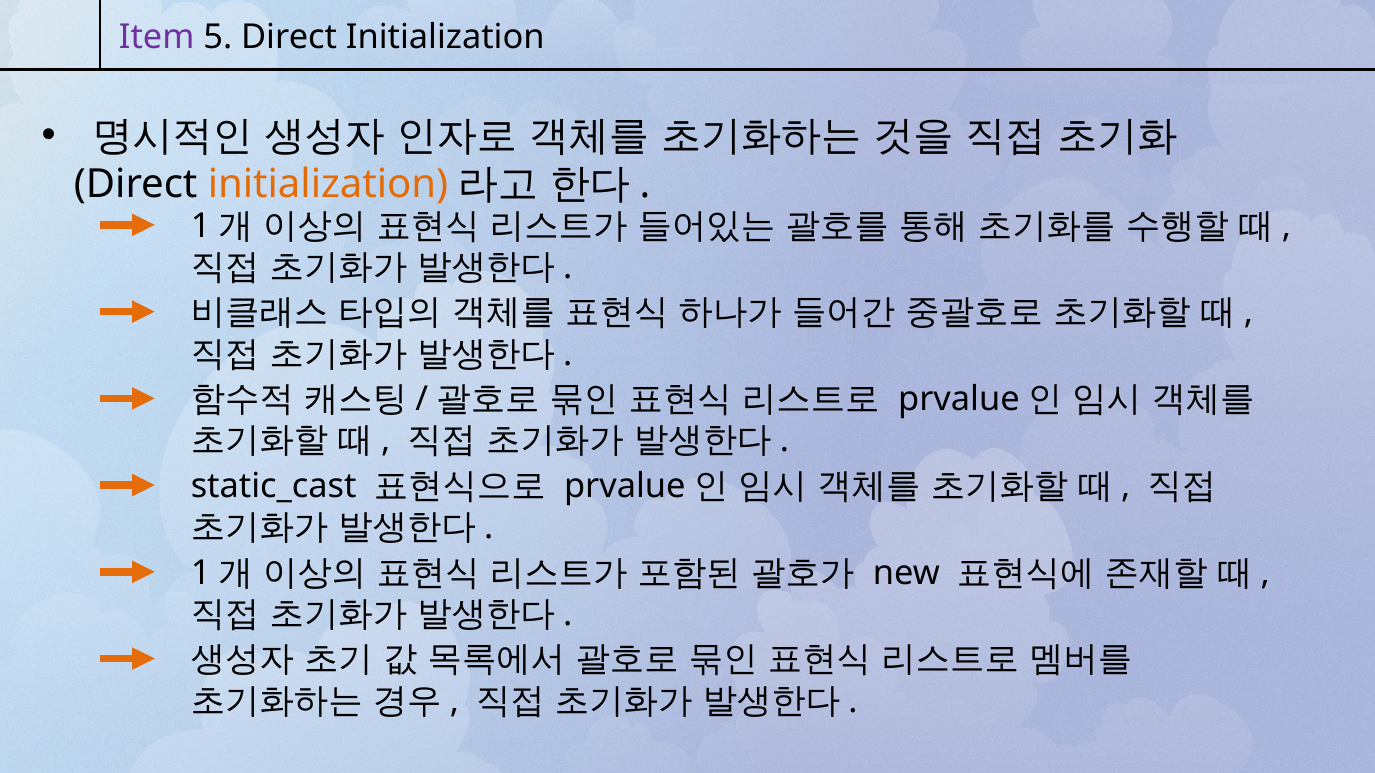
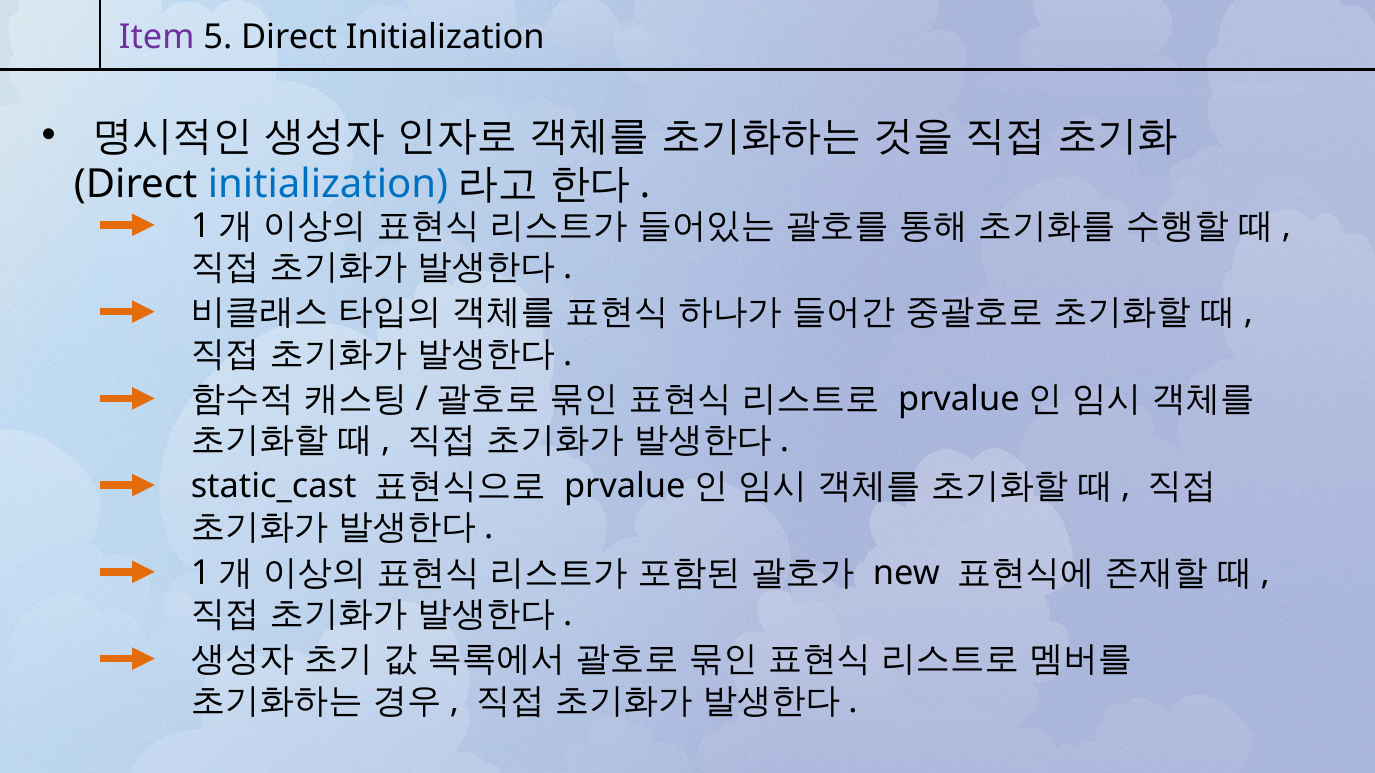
initialization at (328, 184) colour: orange -> blue
